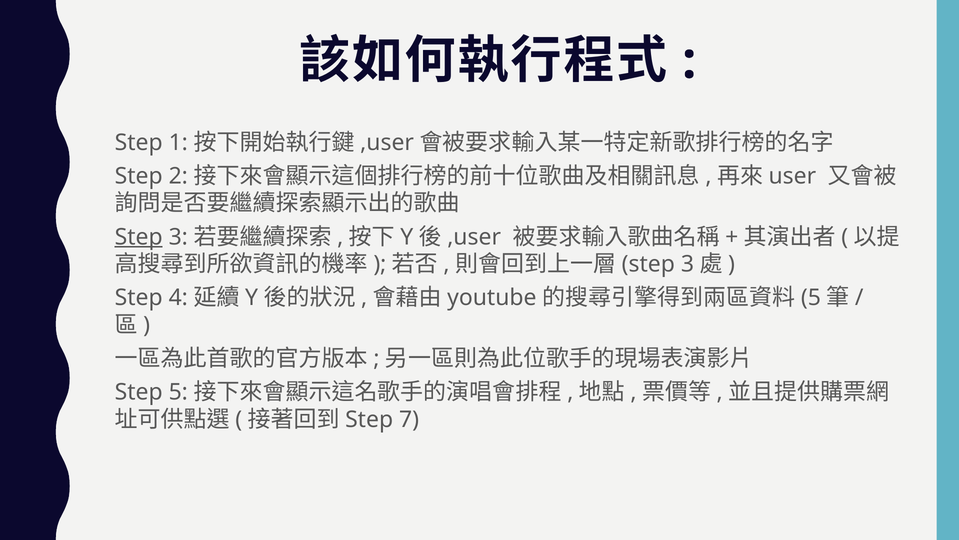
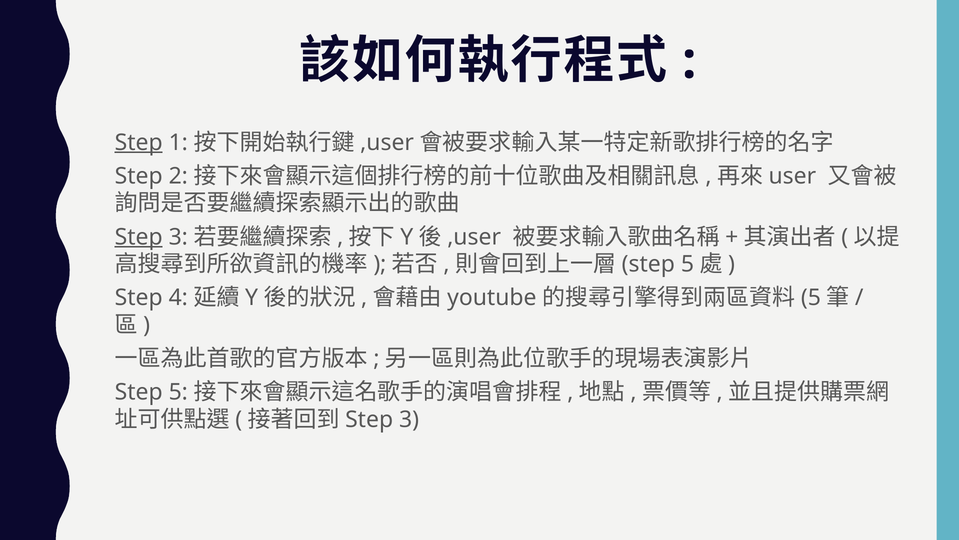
Step at (139, 142) underline: none -> present
3 at (687, 264): 3 -> 5
7 at (409, 419): 7 -> 3
